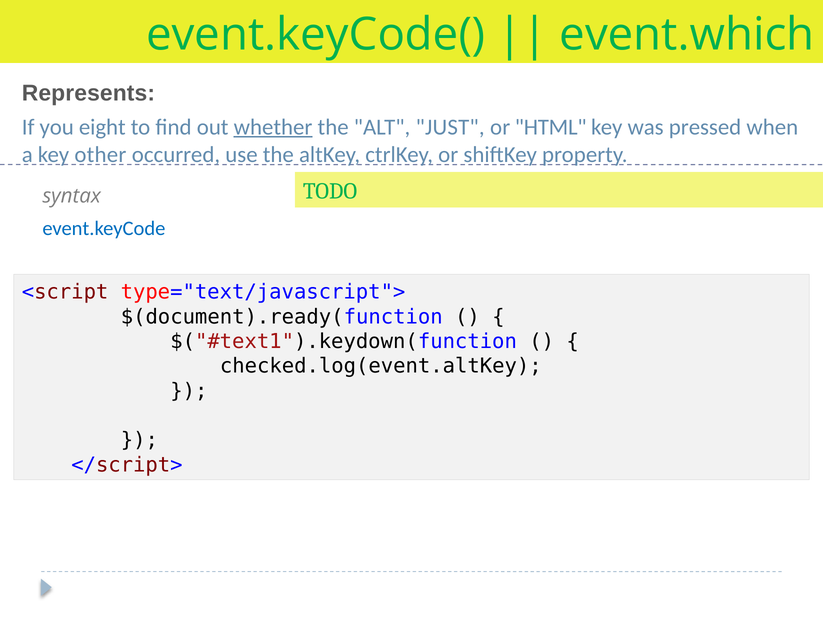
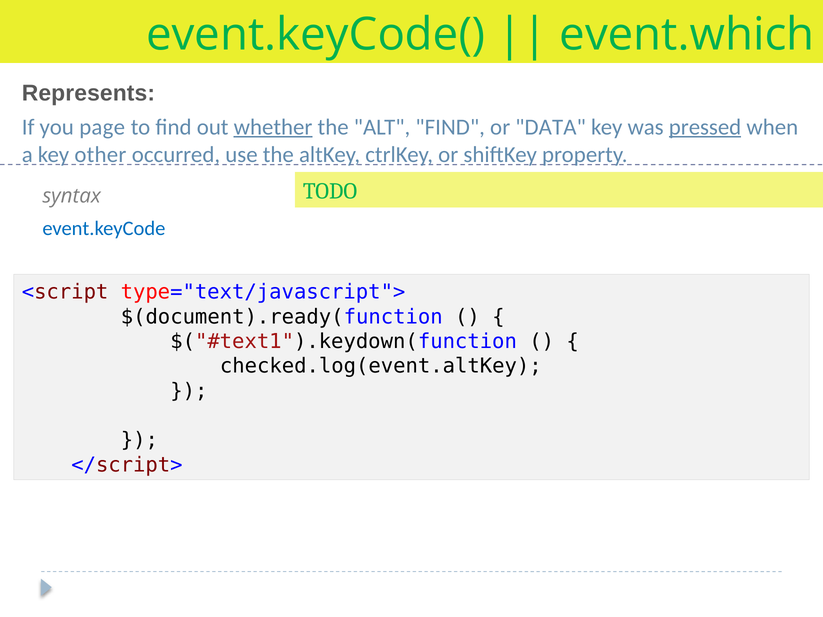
eight: eight -> page
ALT JUST: JUST -> FIND
HTML: HTML -> DATA
pressed underline: none -> present
